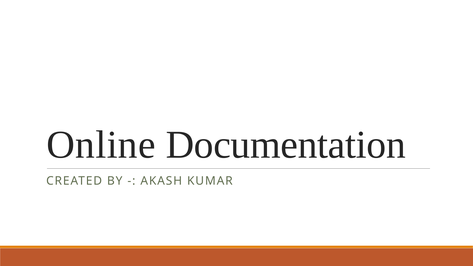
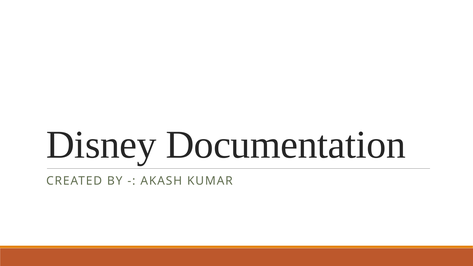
Online: Online -> Disney
